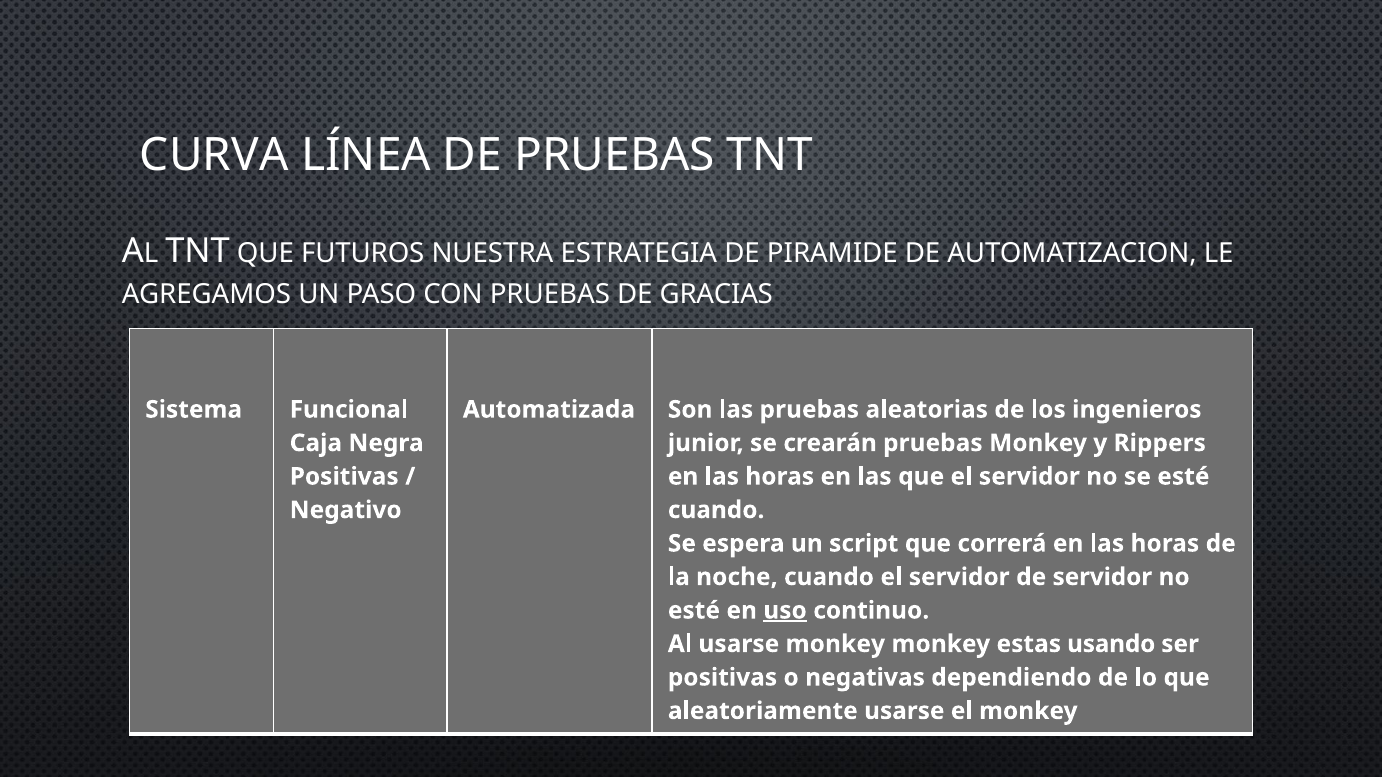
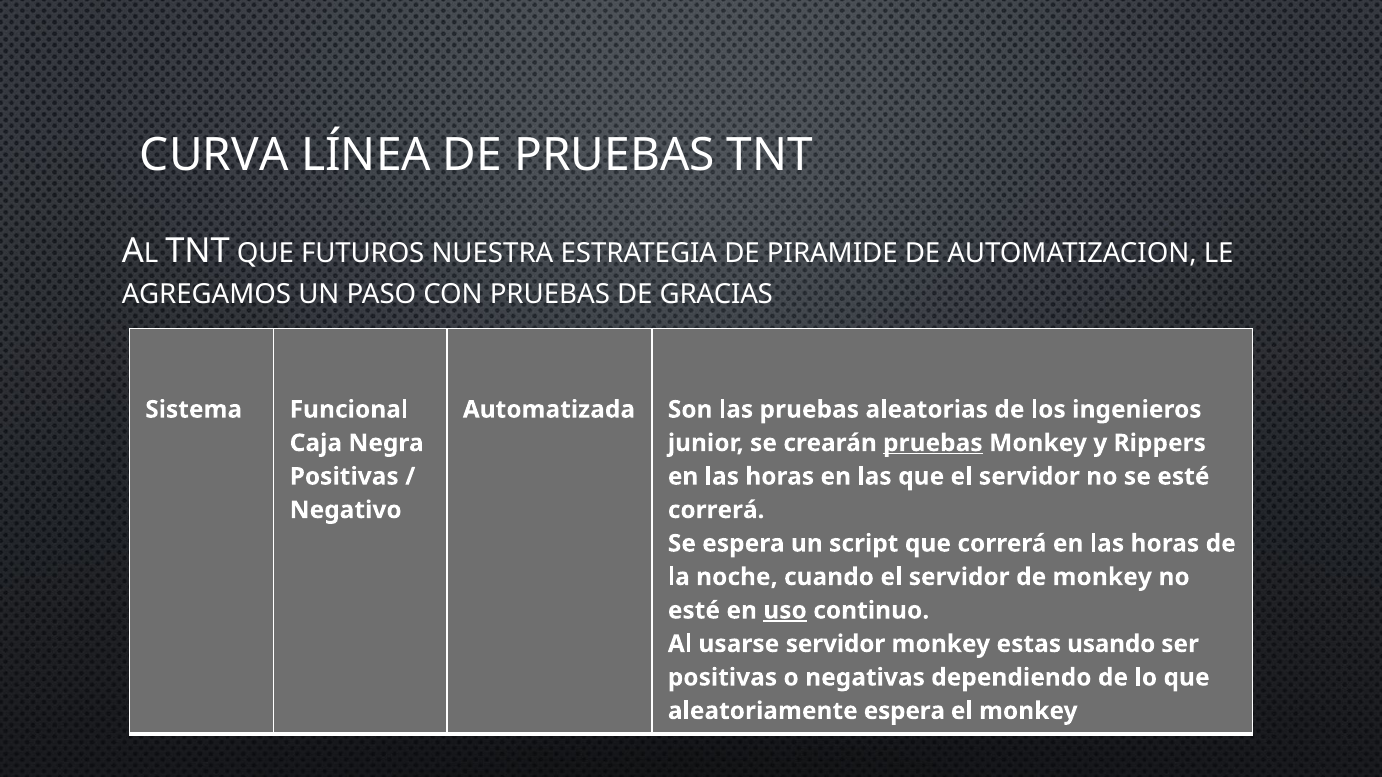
pruebas at (933, 443) underline: none -> present
cuando at (716, 510): cuando -> correrá
de servidor: servidor -> monkey
usarse monkey: monkey -> servidor
aleatoriamente usarse: usarse -> espera
